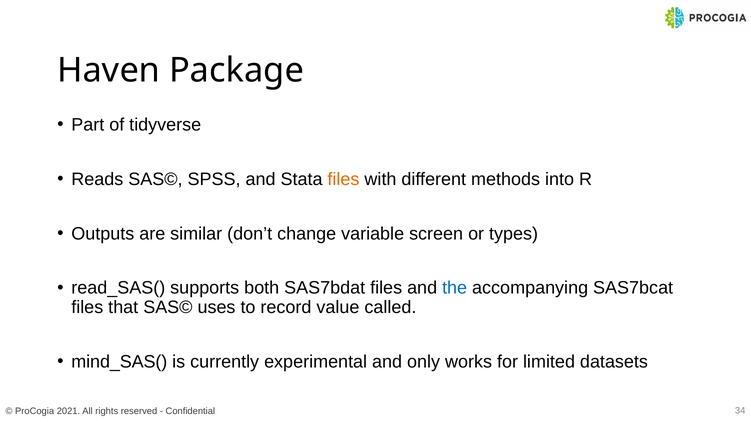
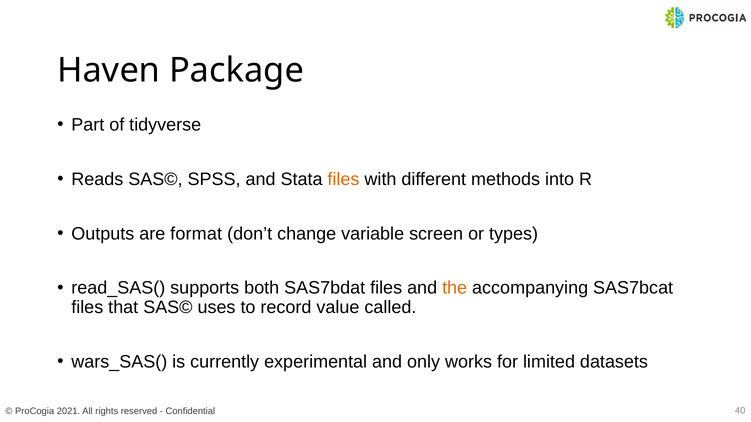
similar: similar -> format
the colour: blue -> orange
mind_SAS(: mind_SAS( -> wars_SAS(
34: 34 -> 40
